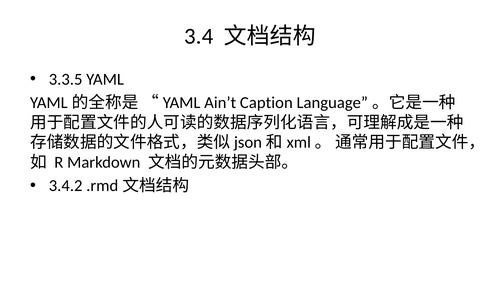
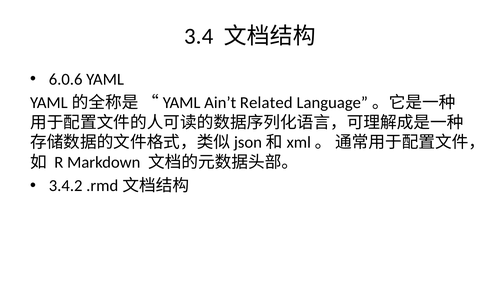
3.3.5: 3.3.5 -> 6.0.6
Caption: Caption -> Related
